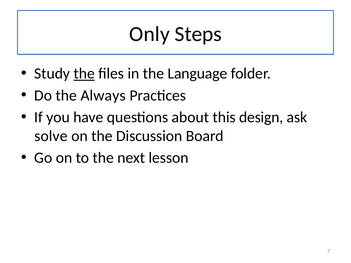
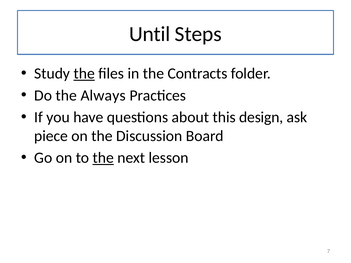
Only: Only -> Until
Language: Language -> Contracts
solve: solve -> piece
the at (103, 158) underline: none -> present
